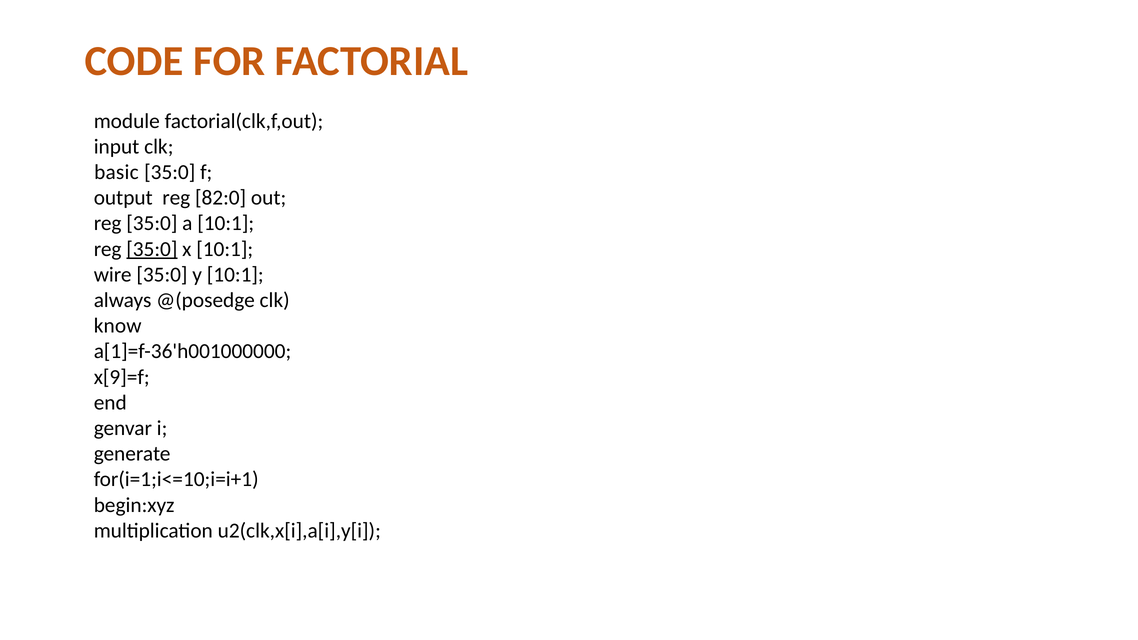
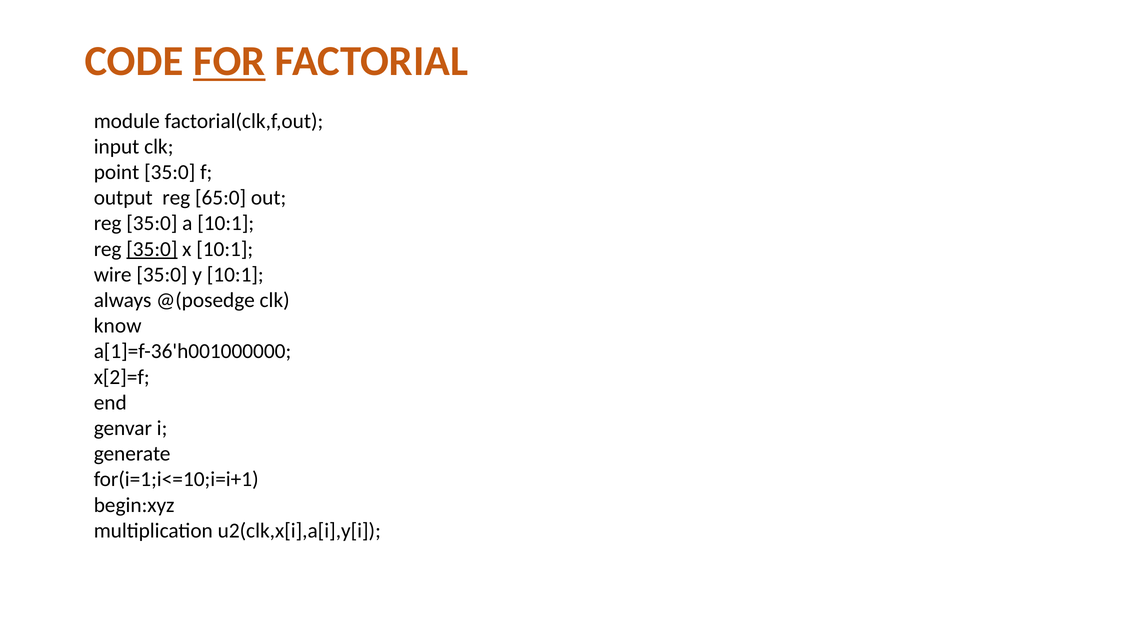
FOR underline: none -> present
basic: basic -> point
82:0: 82:0 -> 65:0
x[9]=f: x[9]=f -> x[2]=f
